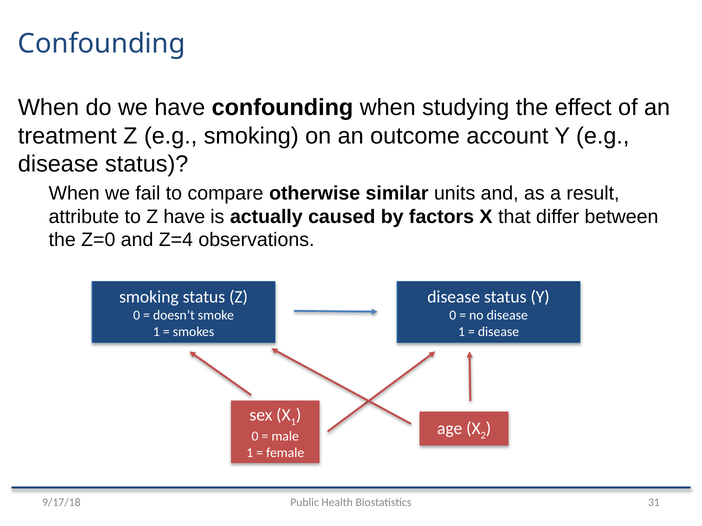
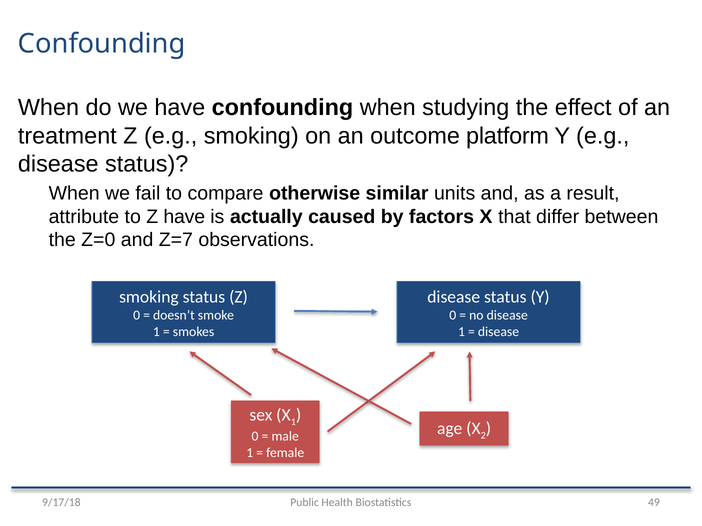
account: account -> platform
Z=4: Z=4 -> Z=7
31: 31 -> 49
